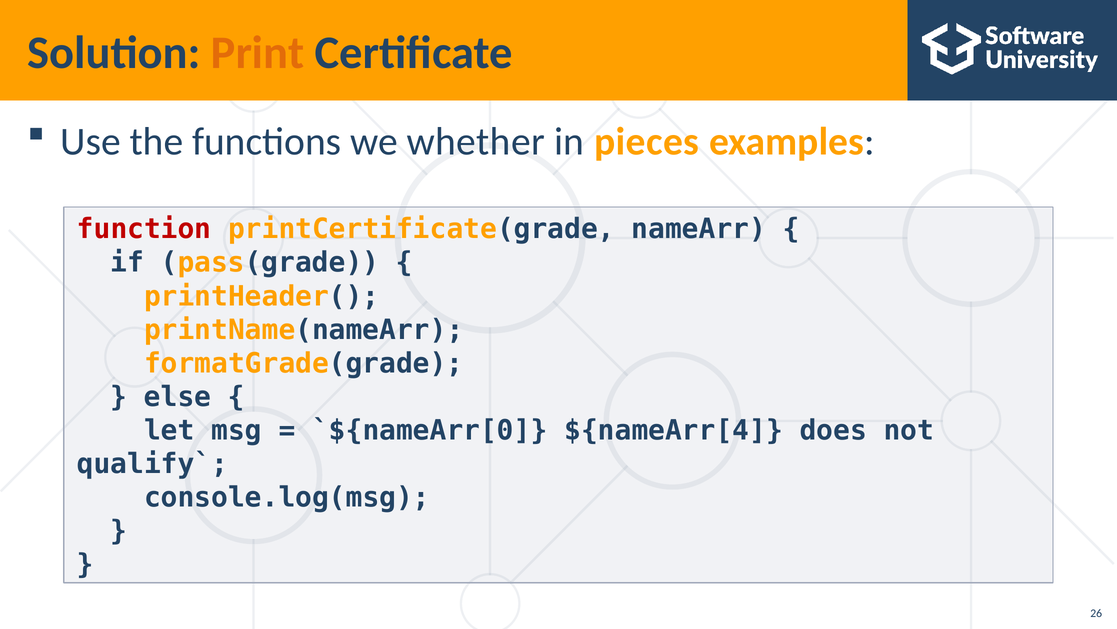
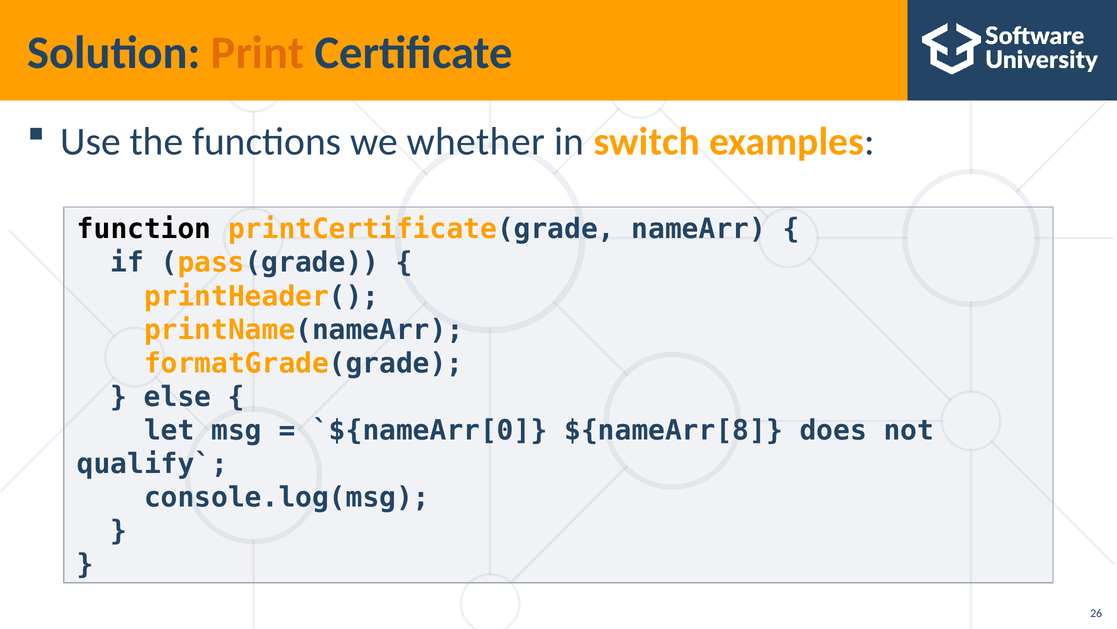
pieces: pieces -> switch
function colour: red -> black
${nameArr[4: ${nameArr[4 -> ${nameArr[8
